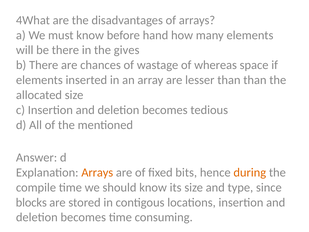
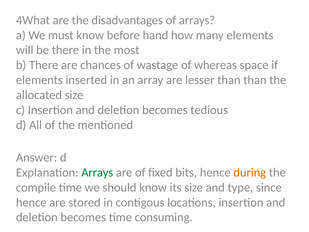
gives: gives -> most
Arrays at (97, 172) colour: orange -> green
blocks at (31, 202): blocks -> hence
